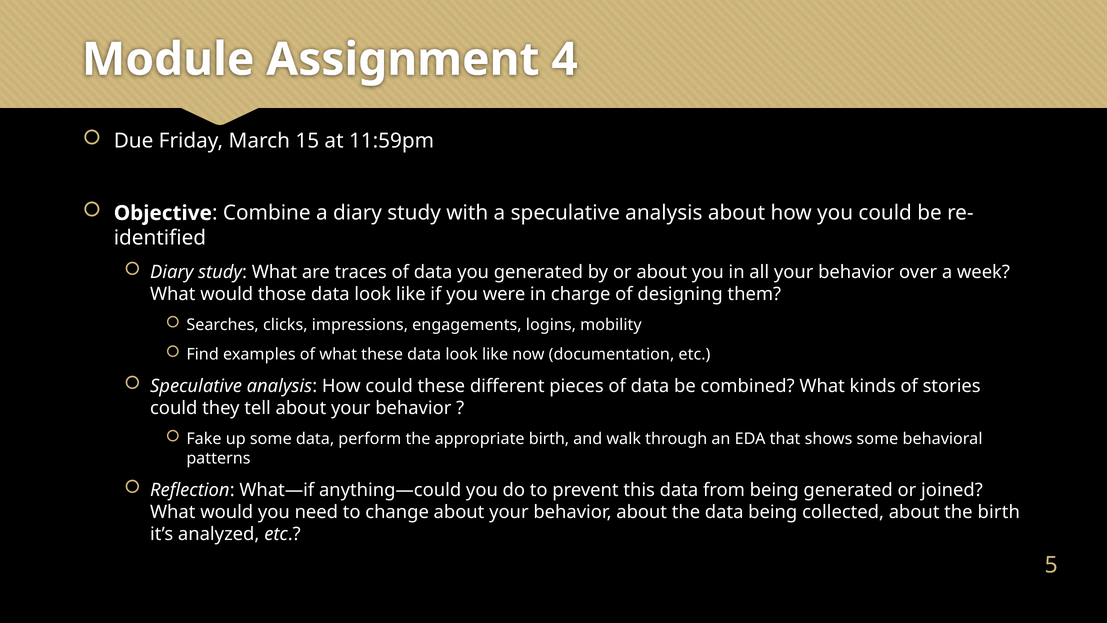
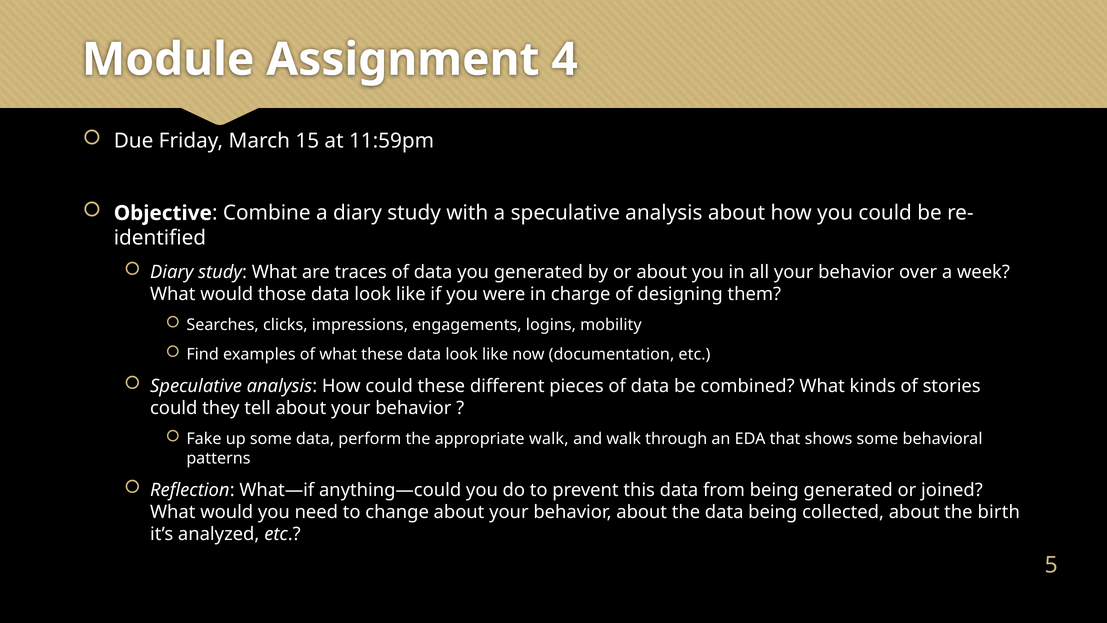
appropriate birth: birth -> walk
